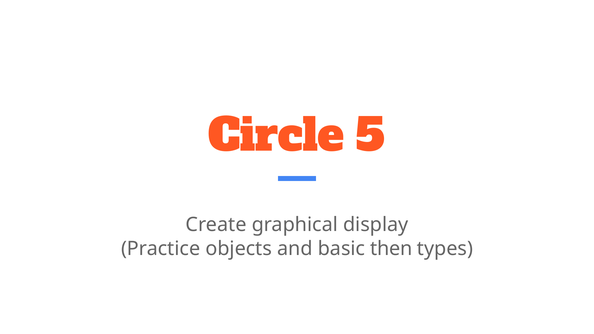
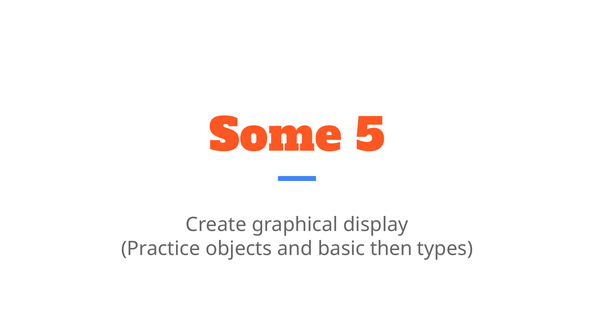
Circle: Circle -> Some
